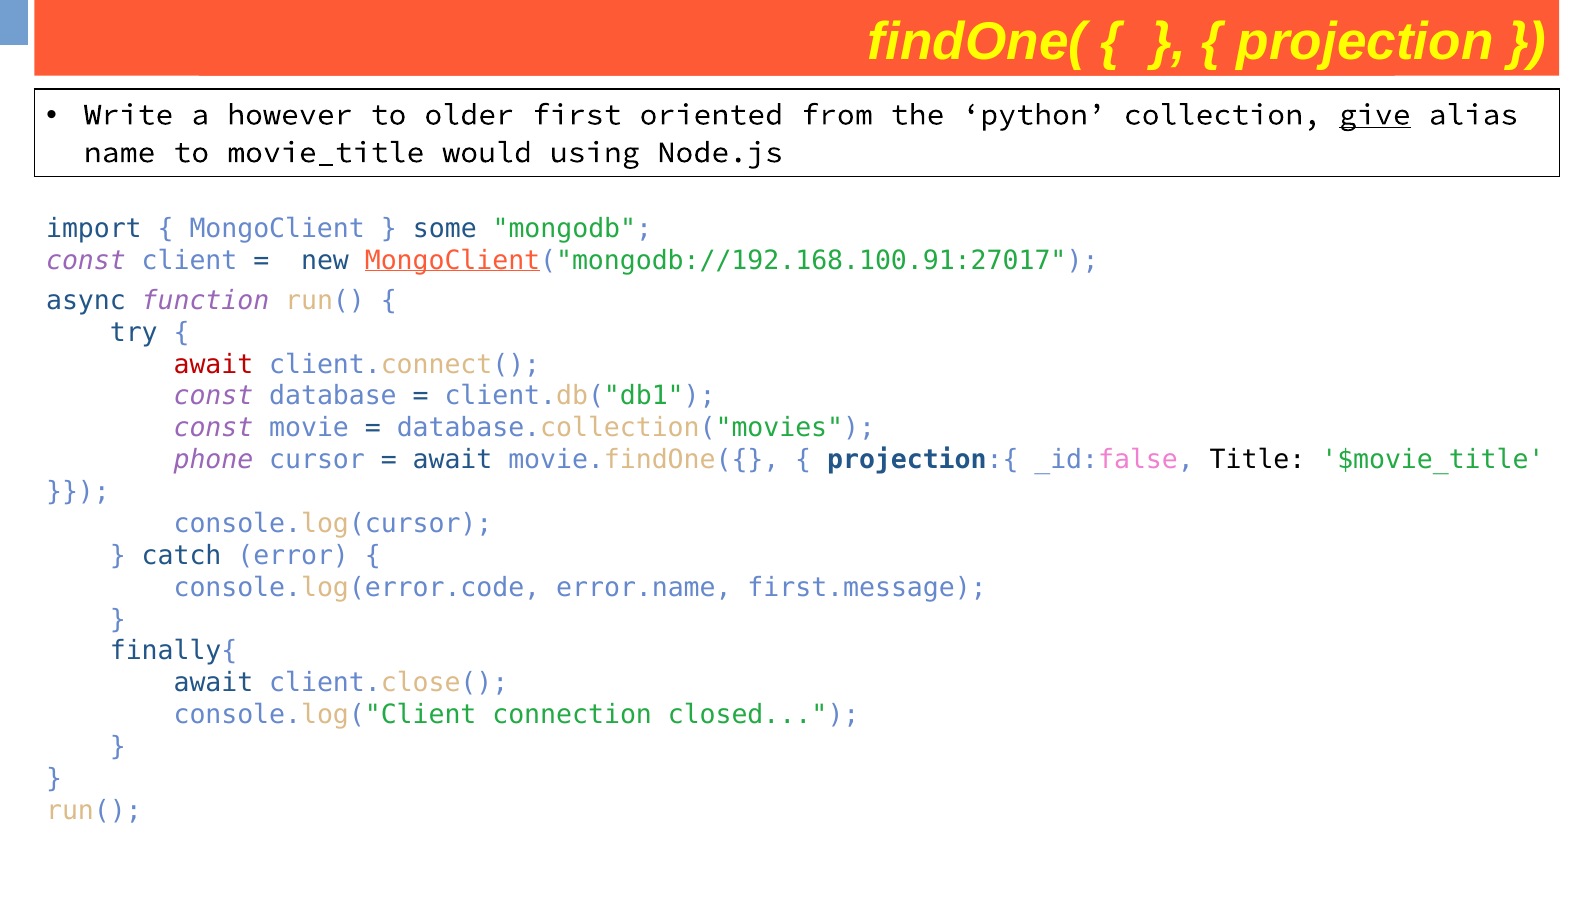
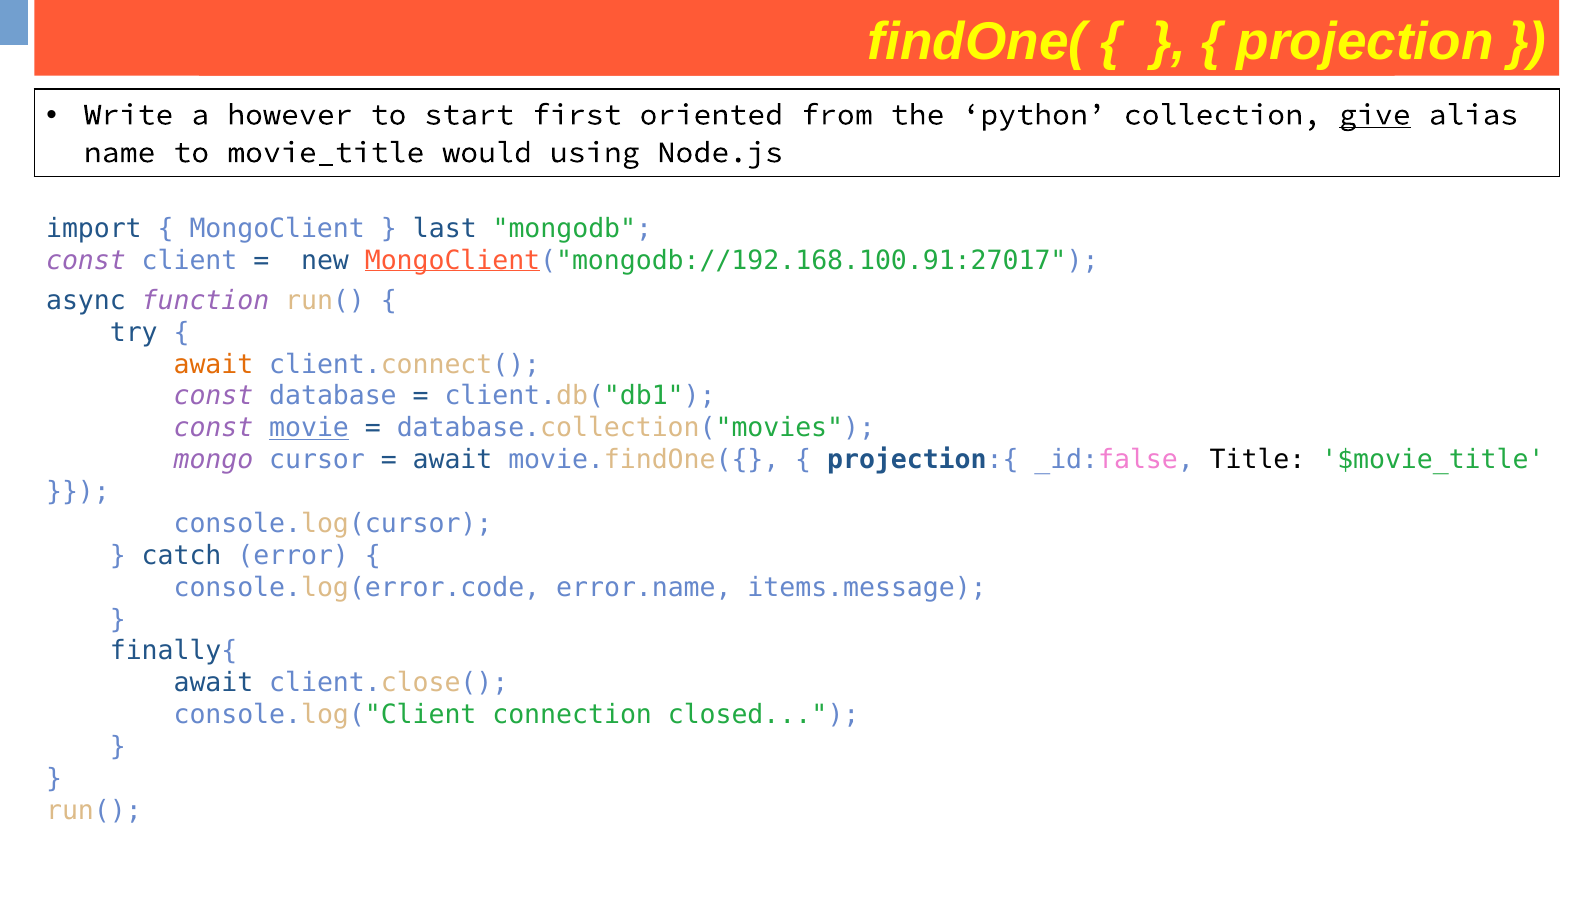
older: older -> start
some at (445, 229): some -> last
await at (213, 364) colour: red -> orange
movie underline: none -> present
phone: phone -> mongo
first.message: first.message -> items.message
